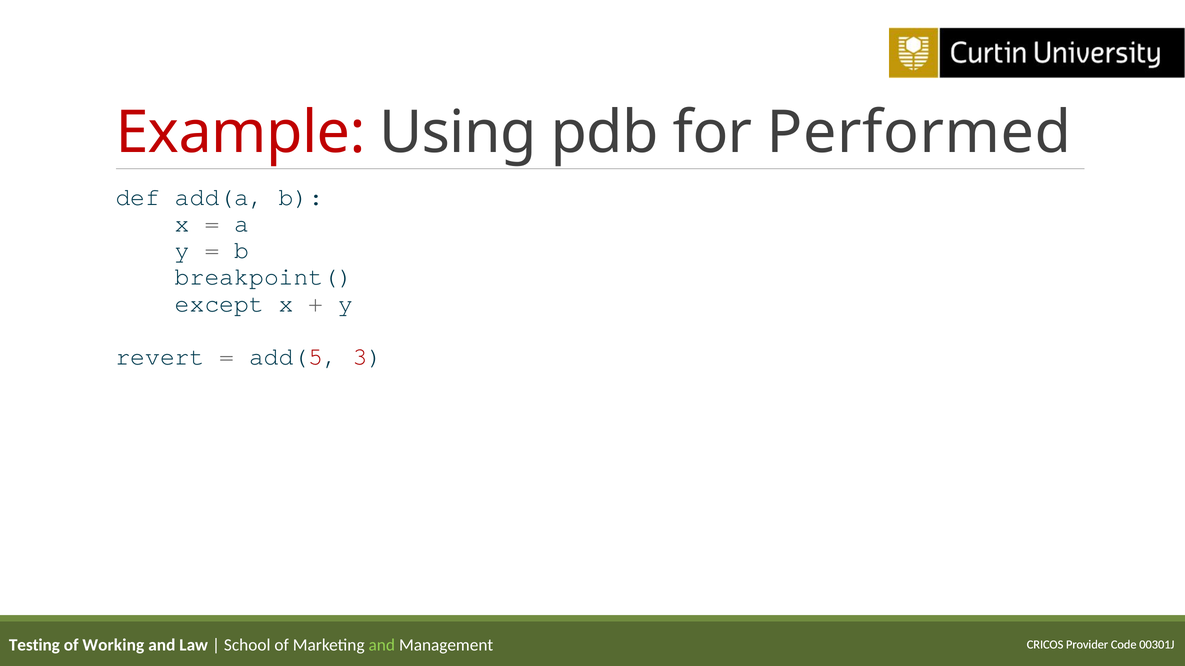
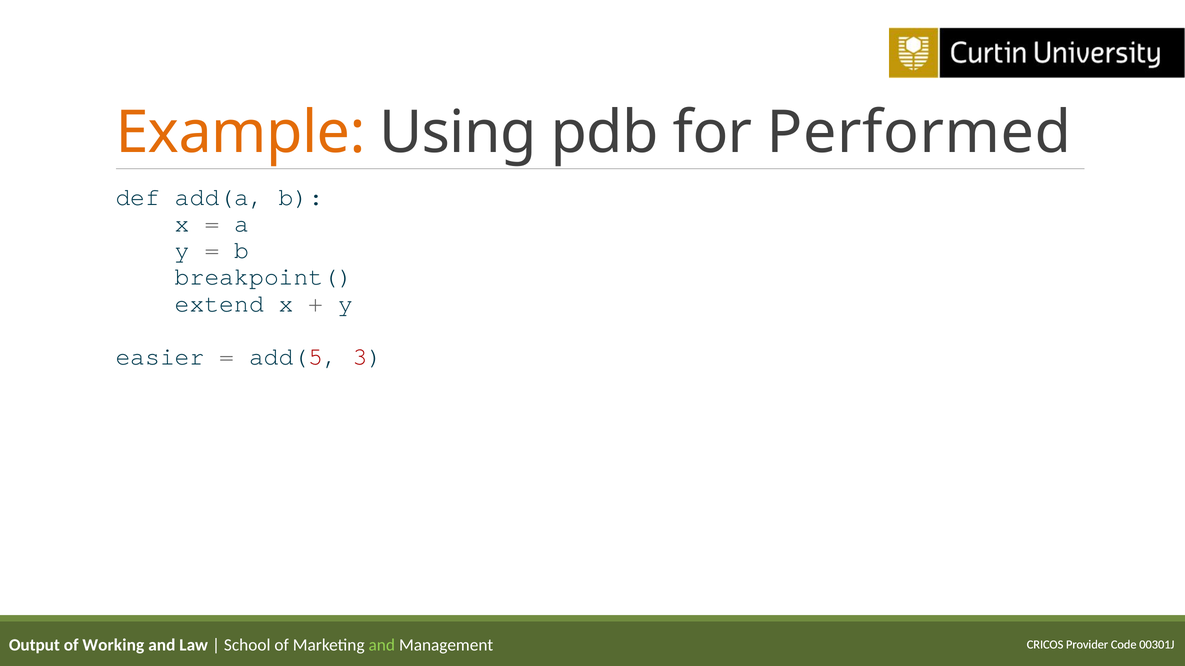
Example colour: red -> orange
except: except -> extend
revert: revert -> easier
Testing: Testing -> Output
